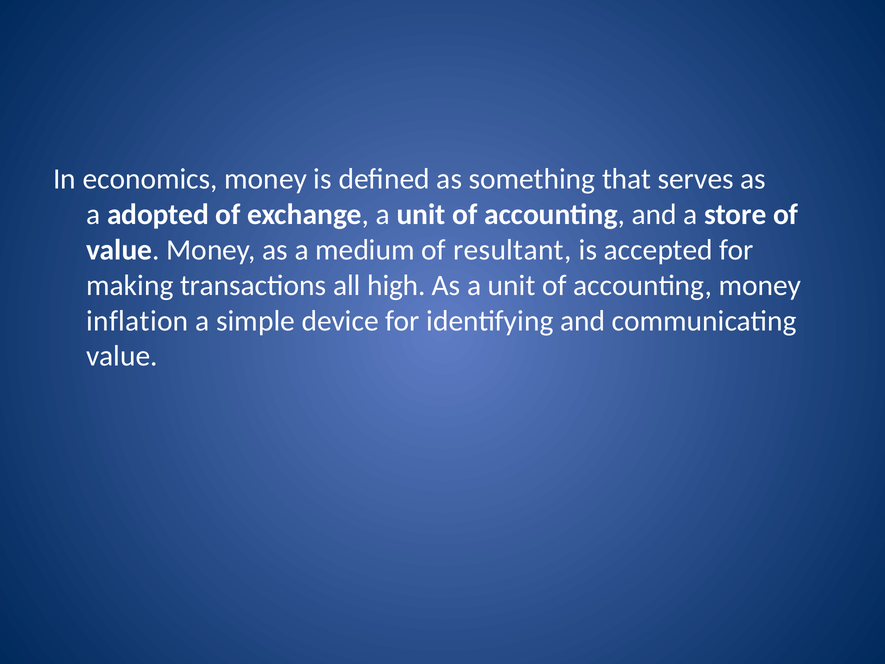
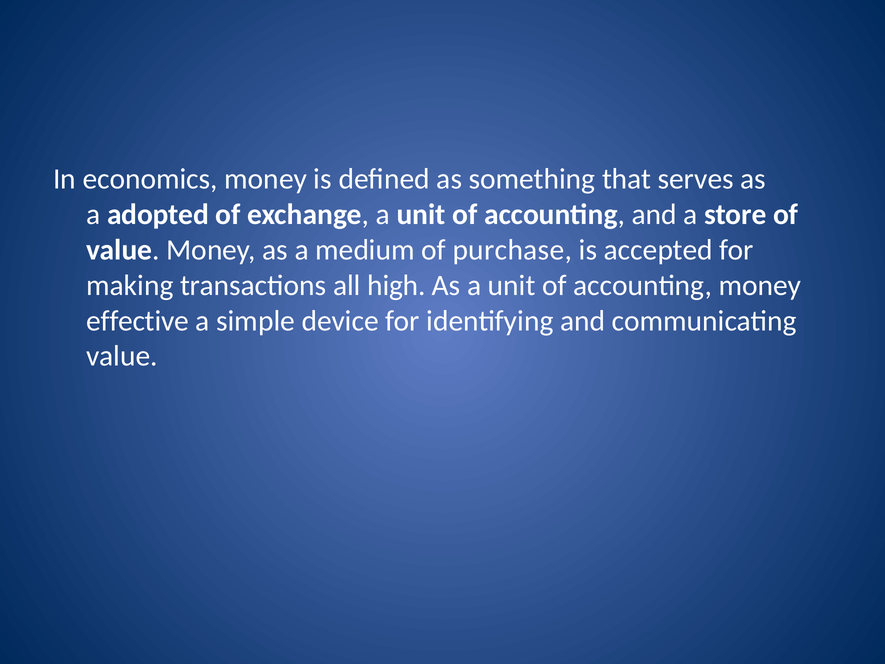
resultant: resultant -> purchase
inflation: inflation -> effective
